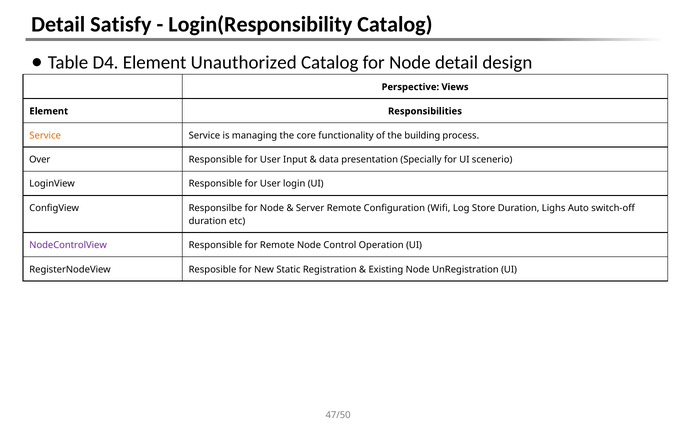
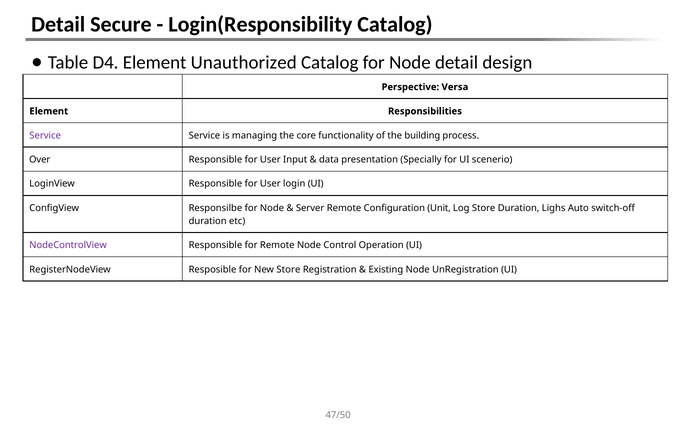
Satisfy: Satisfy -> Secure
Views: Views -> Versa
Service at (45, 135) colour: orange -> purple
Wifi: Wifi -> Unit
New Static: Static -> Store
